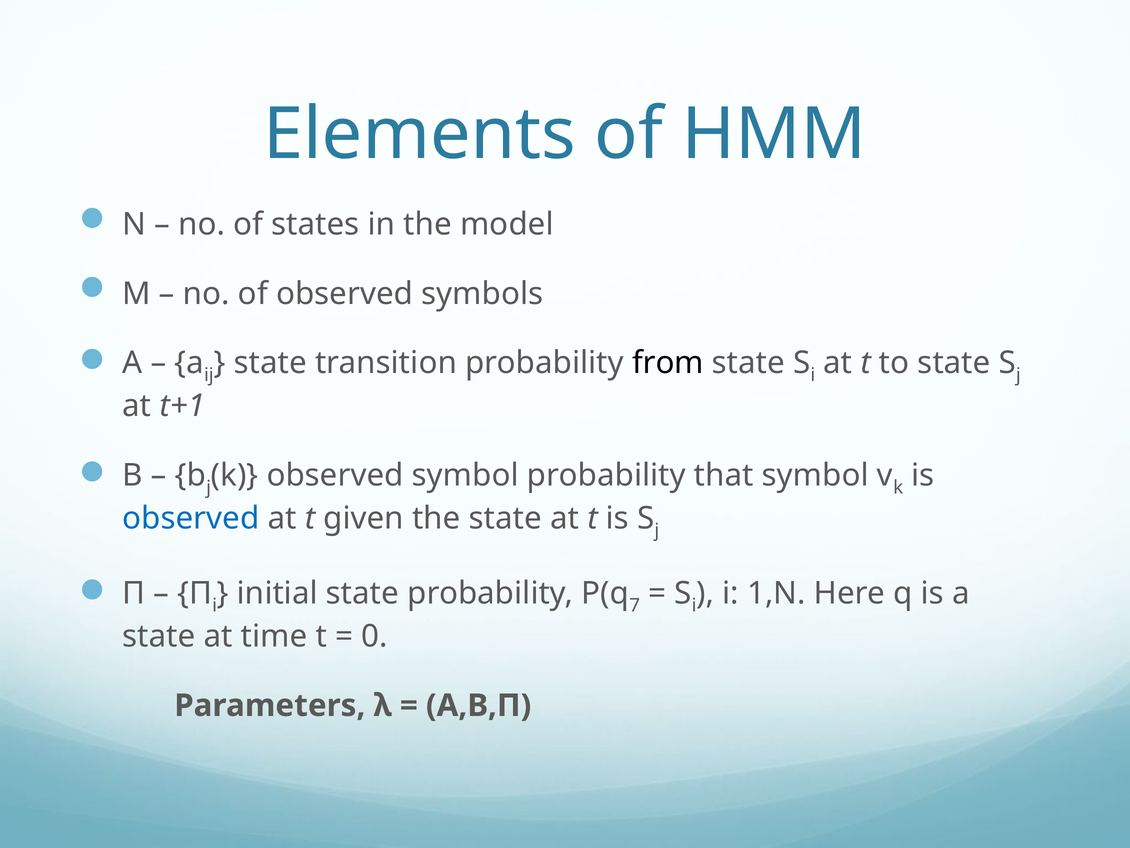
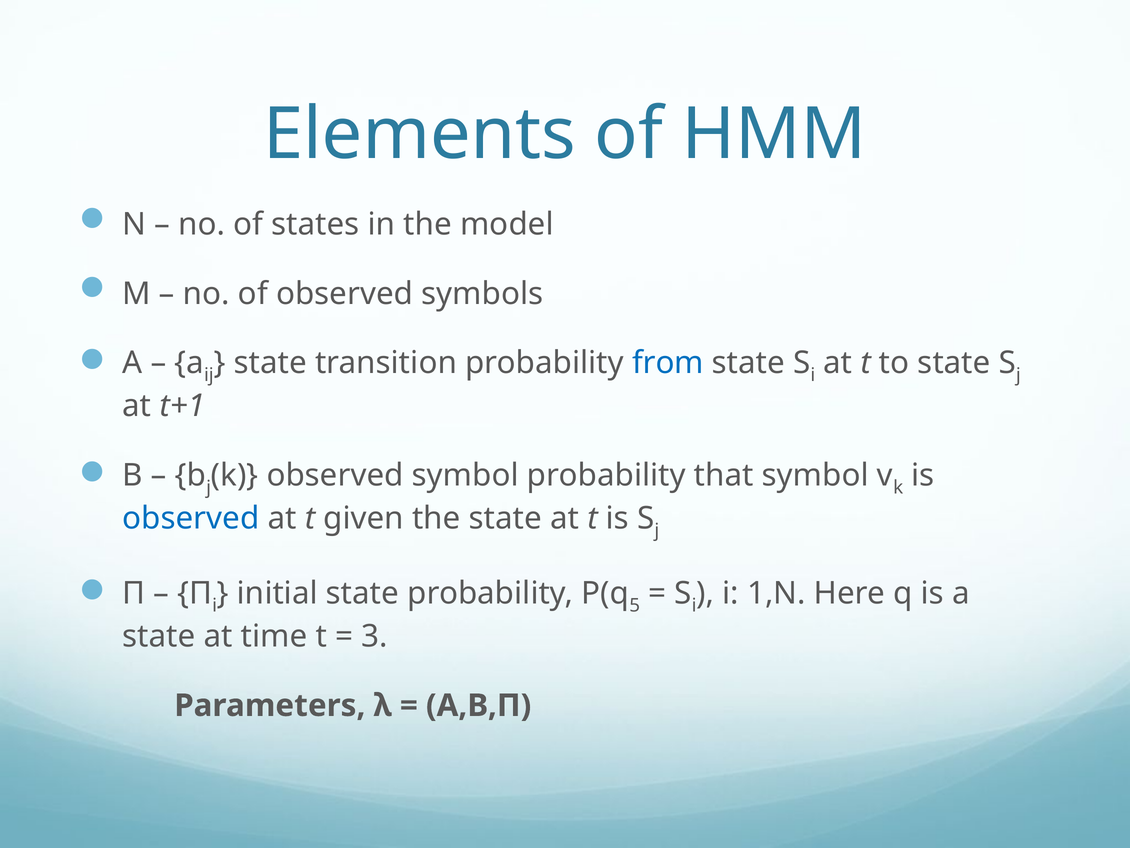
from colour: black -> blue
7: 7 -> 5
0: 0 -> 3
